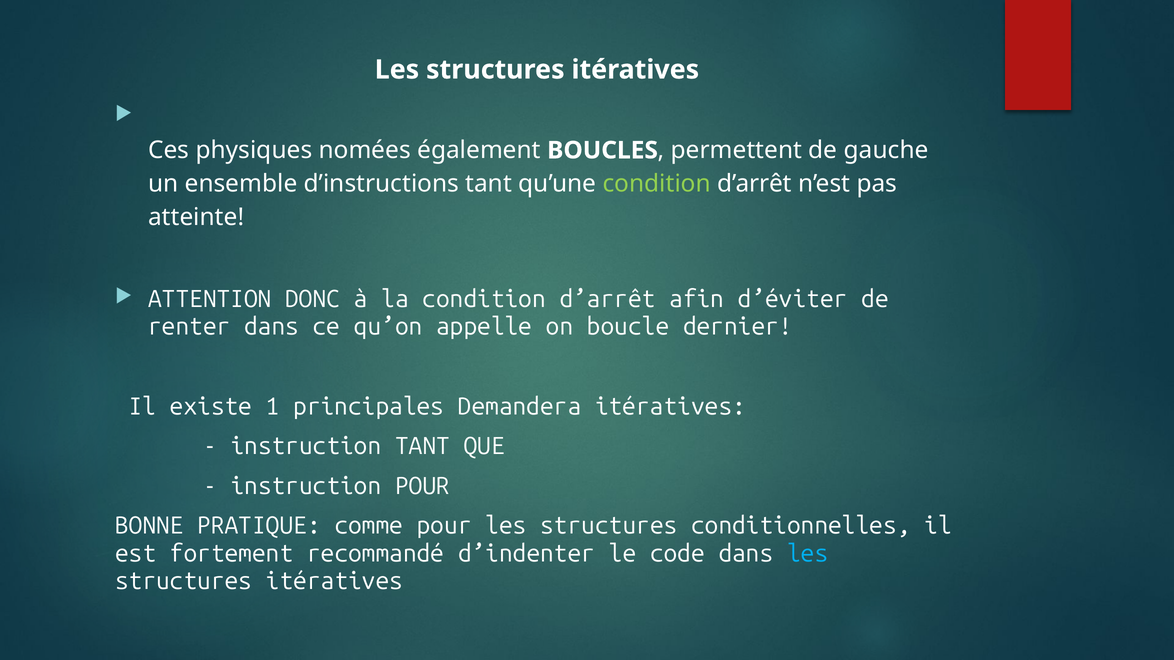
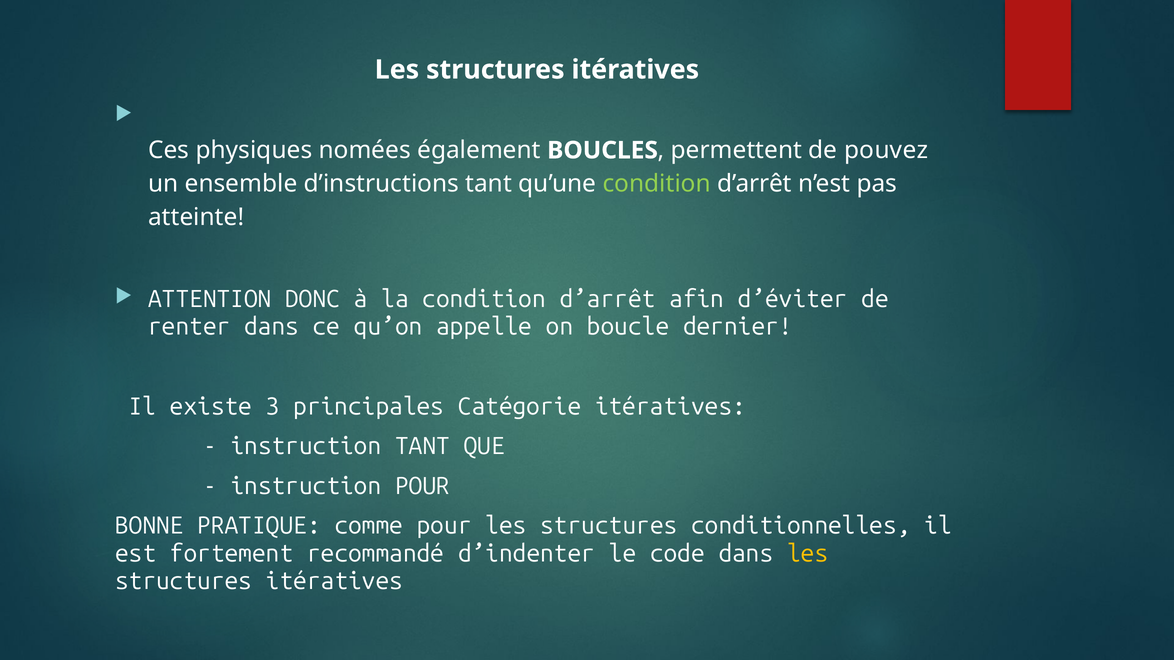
gauche: gauche -> pouvez
1: 1 -> 3
Demandera: Demandera -> Catégorie
les at (808, 554) colour: light blue -> yellow
